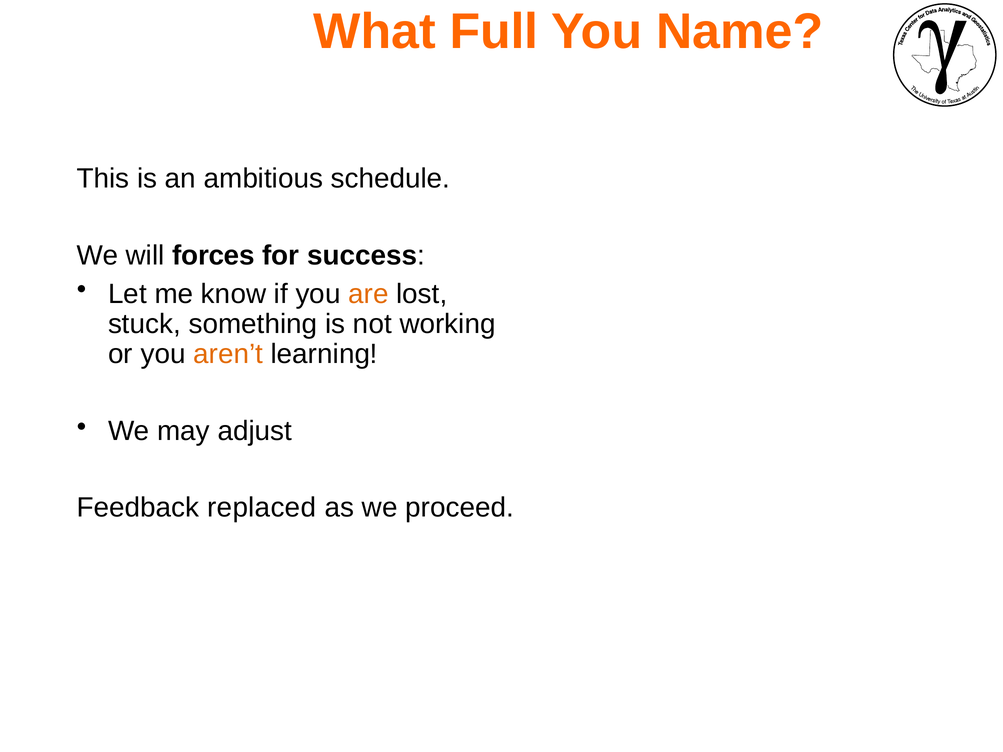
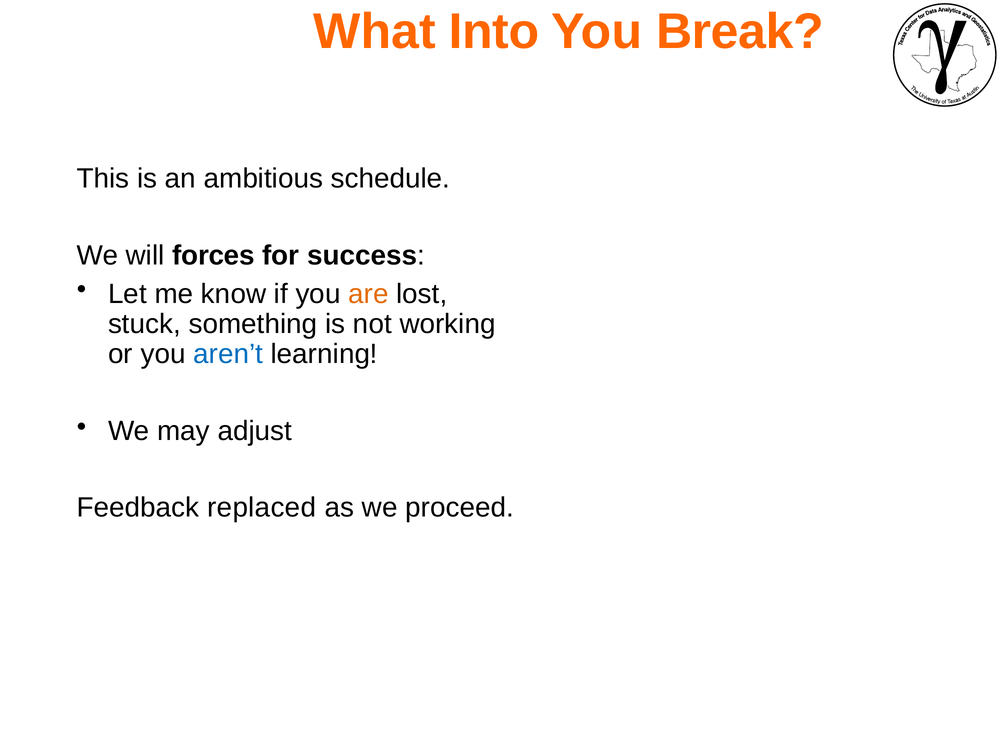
Full: Full -> Into
Name: Name -> Break
aren’t colour: orange -> blue
